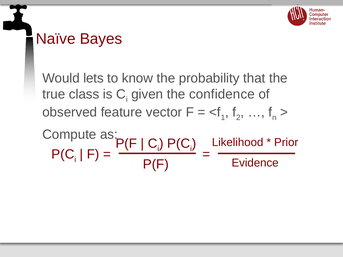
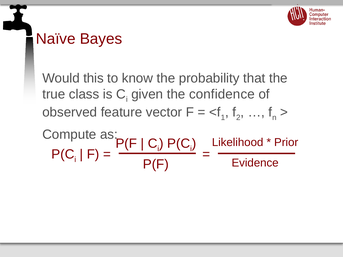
lets: lets -> this
